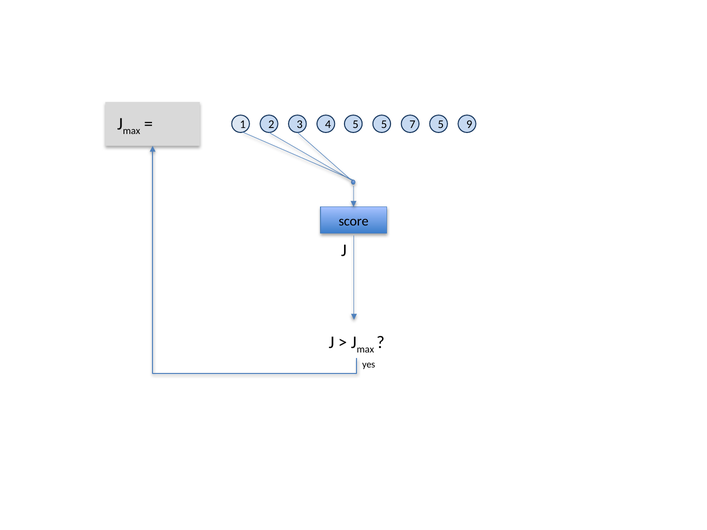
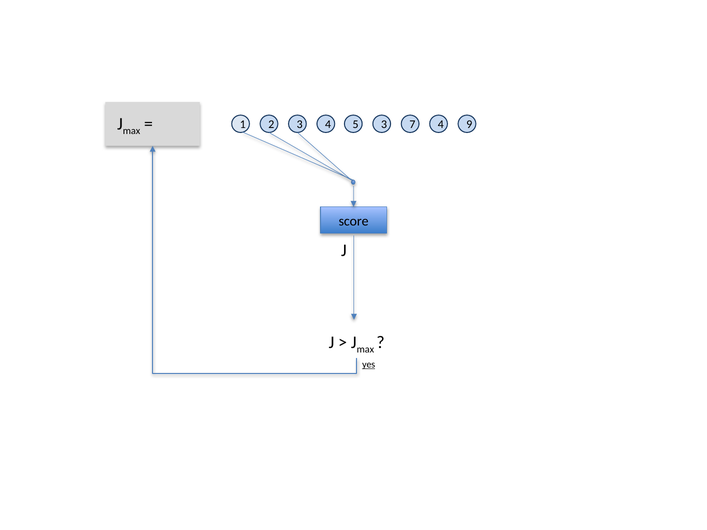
5 at (384, 125): 5 -> 3
7 5: 5 -> 4
yes underline: none -> present
